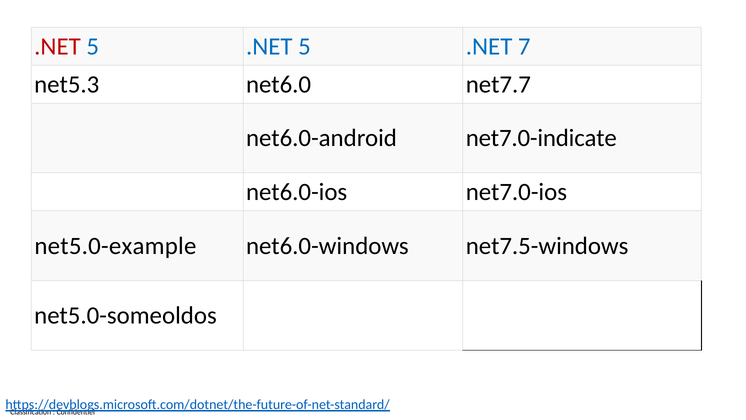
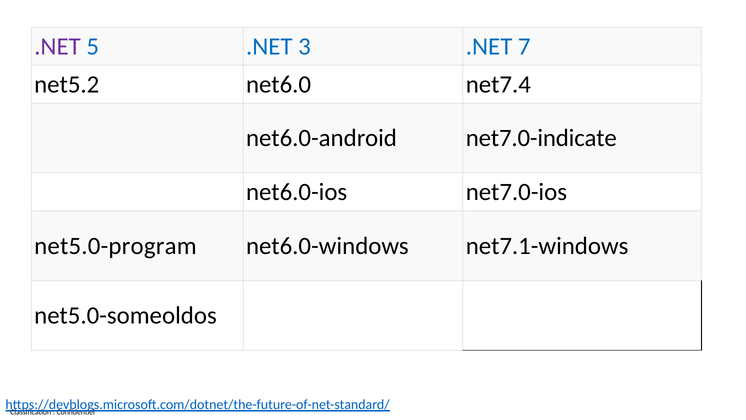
.NET at (58, 46) colour: red -> purple
5 .NET 5: 5 -> 3
net5.3: net5.3 -> net5.2
net7.7: net7.7 -> net7.4
net5.0-example: net5.0-example -> net5.0-program
net7.5-windows: net7.5-windows -> net7.1-windows
